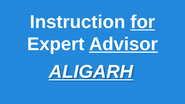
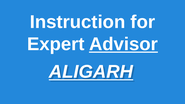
for underline: present -> none
